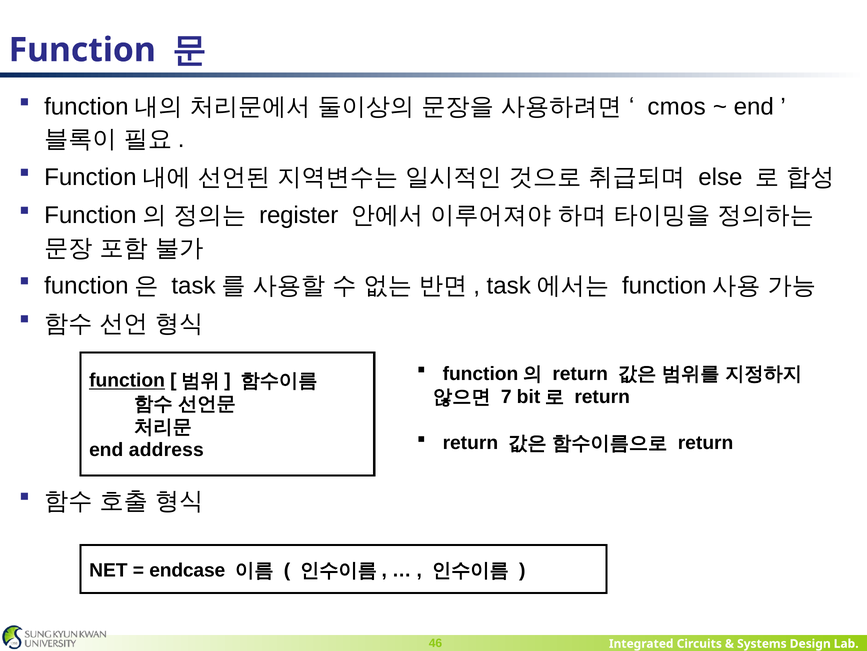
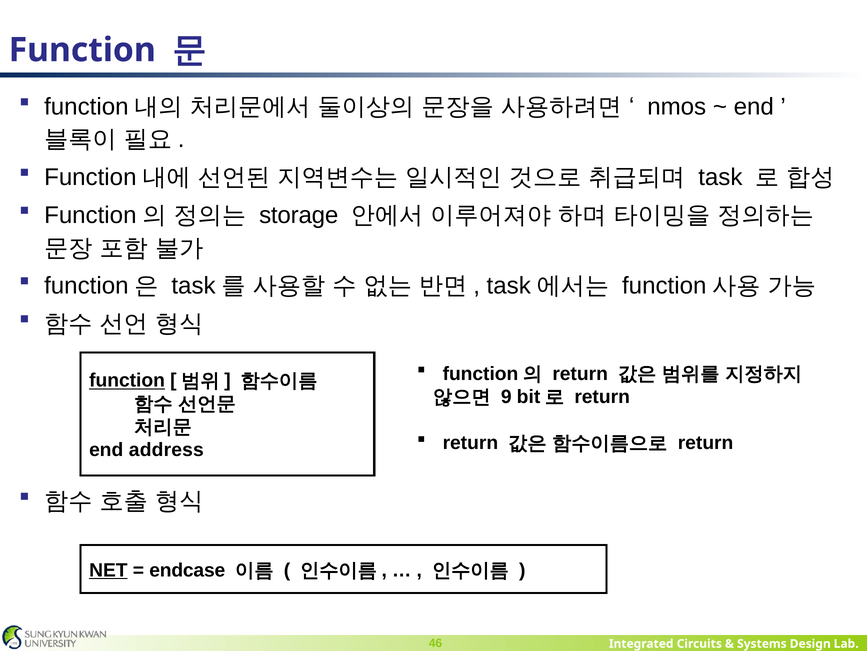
cmos: cmos -> nmos
else: else -> task
register: register -> storage
7: 7 -> 9
NET underline: none -> present
